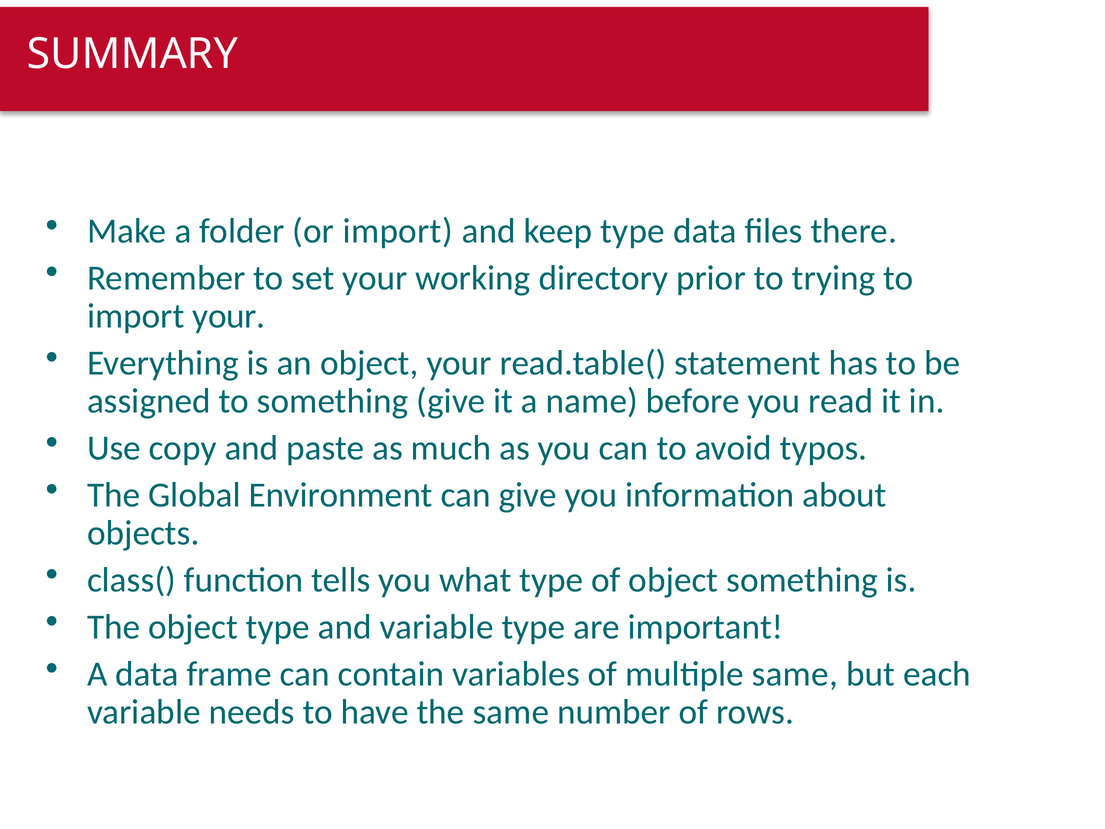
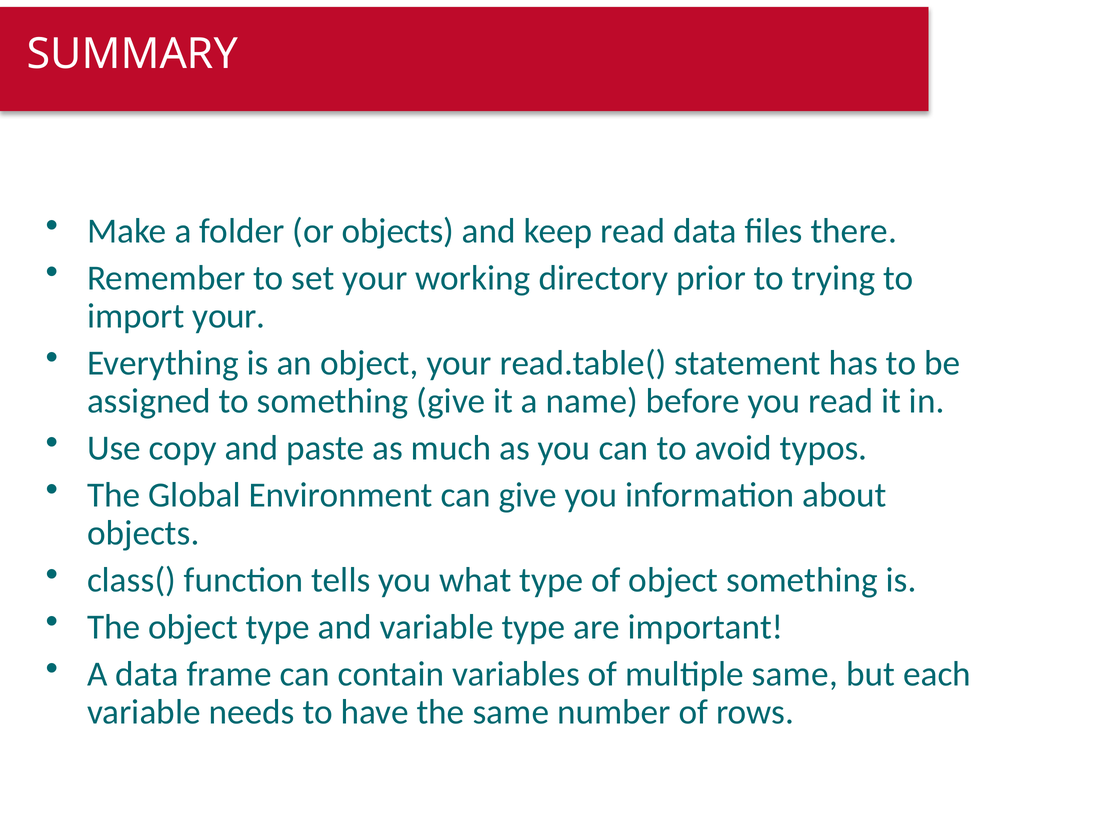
or import: import -> objects
keep type: type -> read
